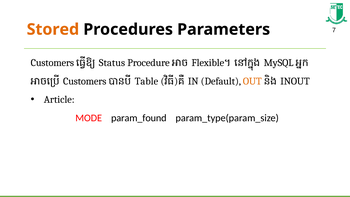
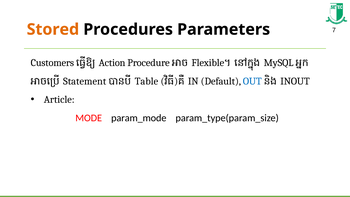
Status: Status -> Action
Customers at (85, 81): Customers -> Statement
OUT colour: orange -> blue
param_found: param_found -> param_mode
